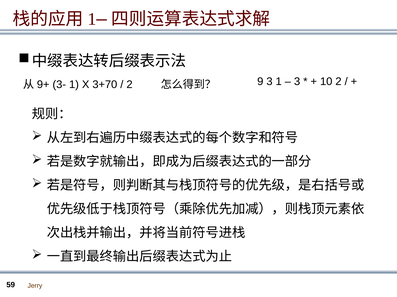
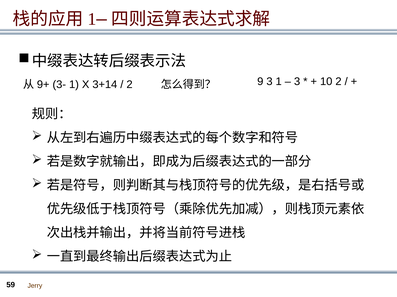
3+70: 3+70 -> 3+14
